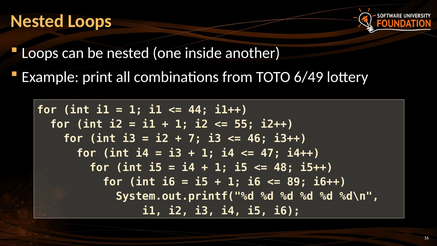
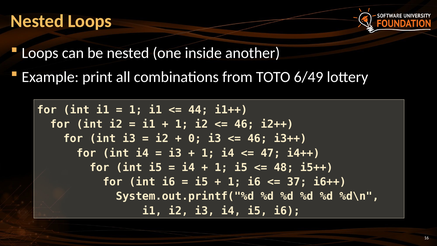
55 at (244, 124): 55 -> 46
7: 7 -> 0
89: 89 -> 37
